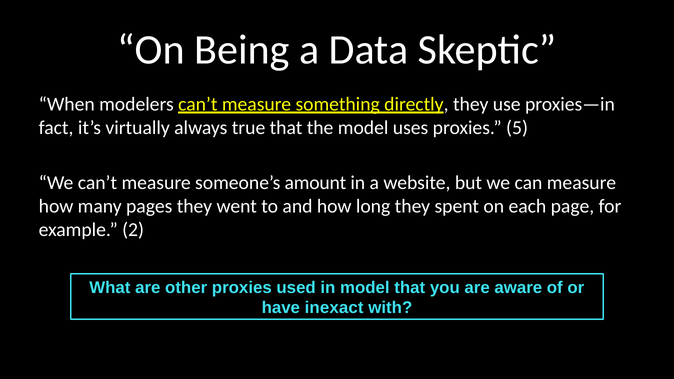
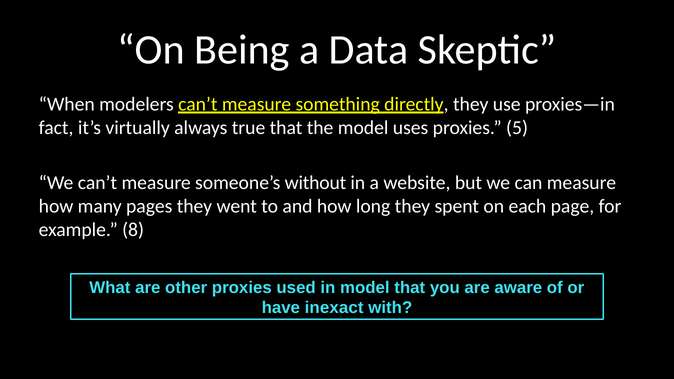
amount: amount -> without
2: 2 -> 8
